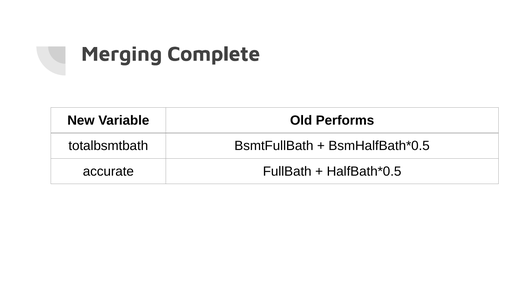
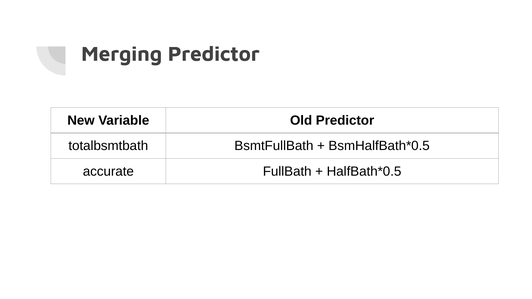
Merging Complete: Complete -> Predictor
Old Performs: Performs -> Predictor
